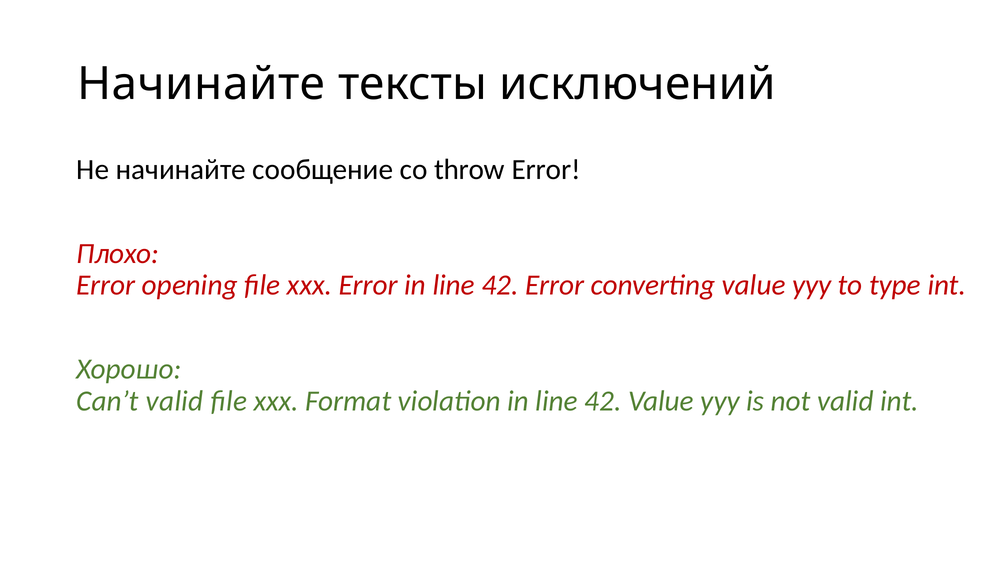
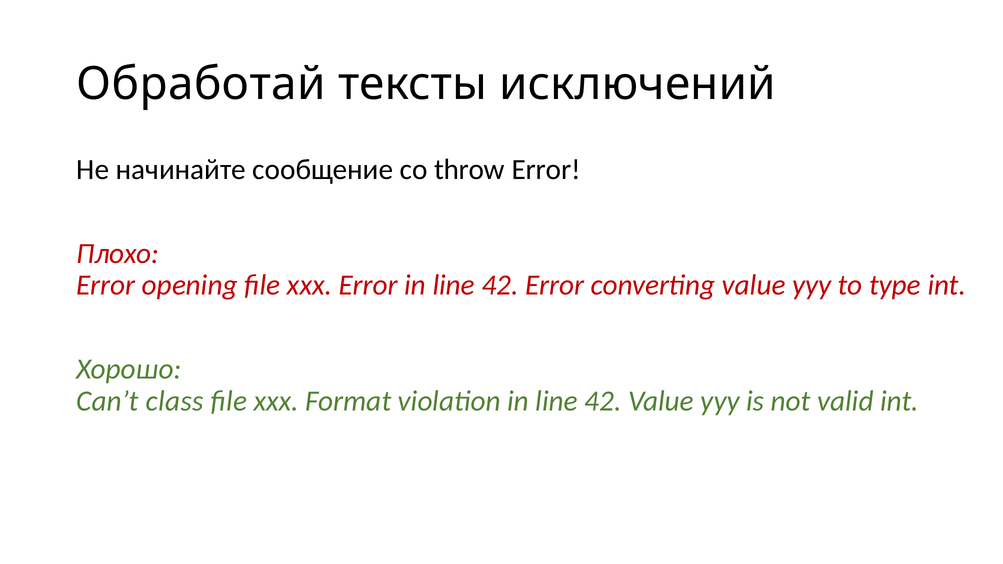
Начинайте at (201, 84): Начинайте -> Обработай
Can’t valid: valid -> class
